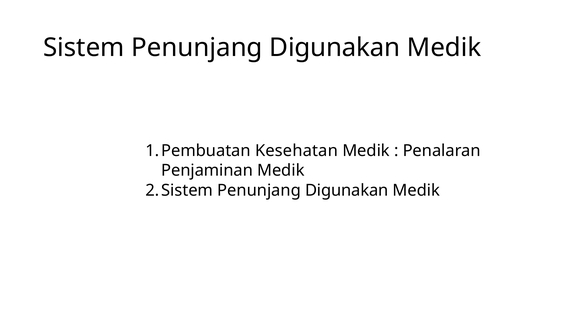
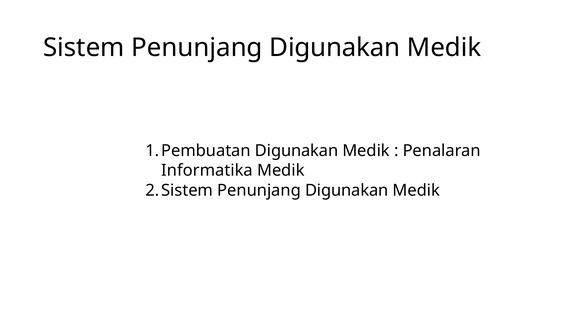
Kesehatan at (296, 151): Kesehatan -> Digunakan
Penjaminan: Penjaminan -> Informatika
